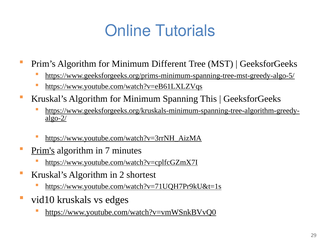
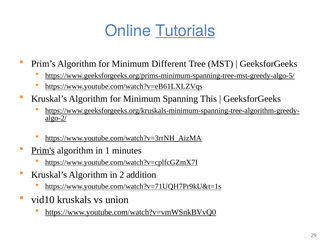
Tutorials underline: none -> present
7: 7 -> 1
shortest: shortest -> addition
edges: edges -> union
